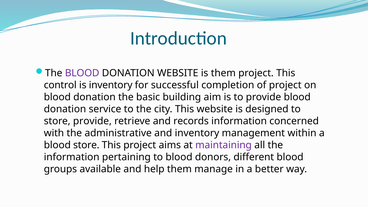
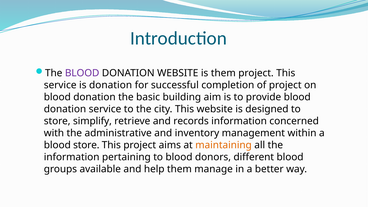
control at (60, 85): control -> service
is inventory: inventory -> donation
store provide: provide -> simplify
maintaining colour: purple -> orange
